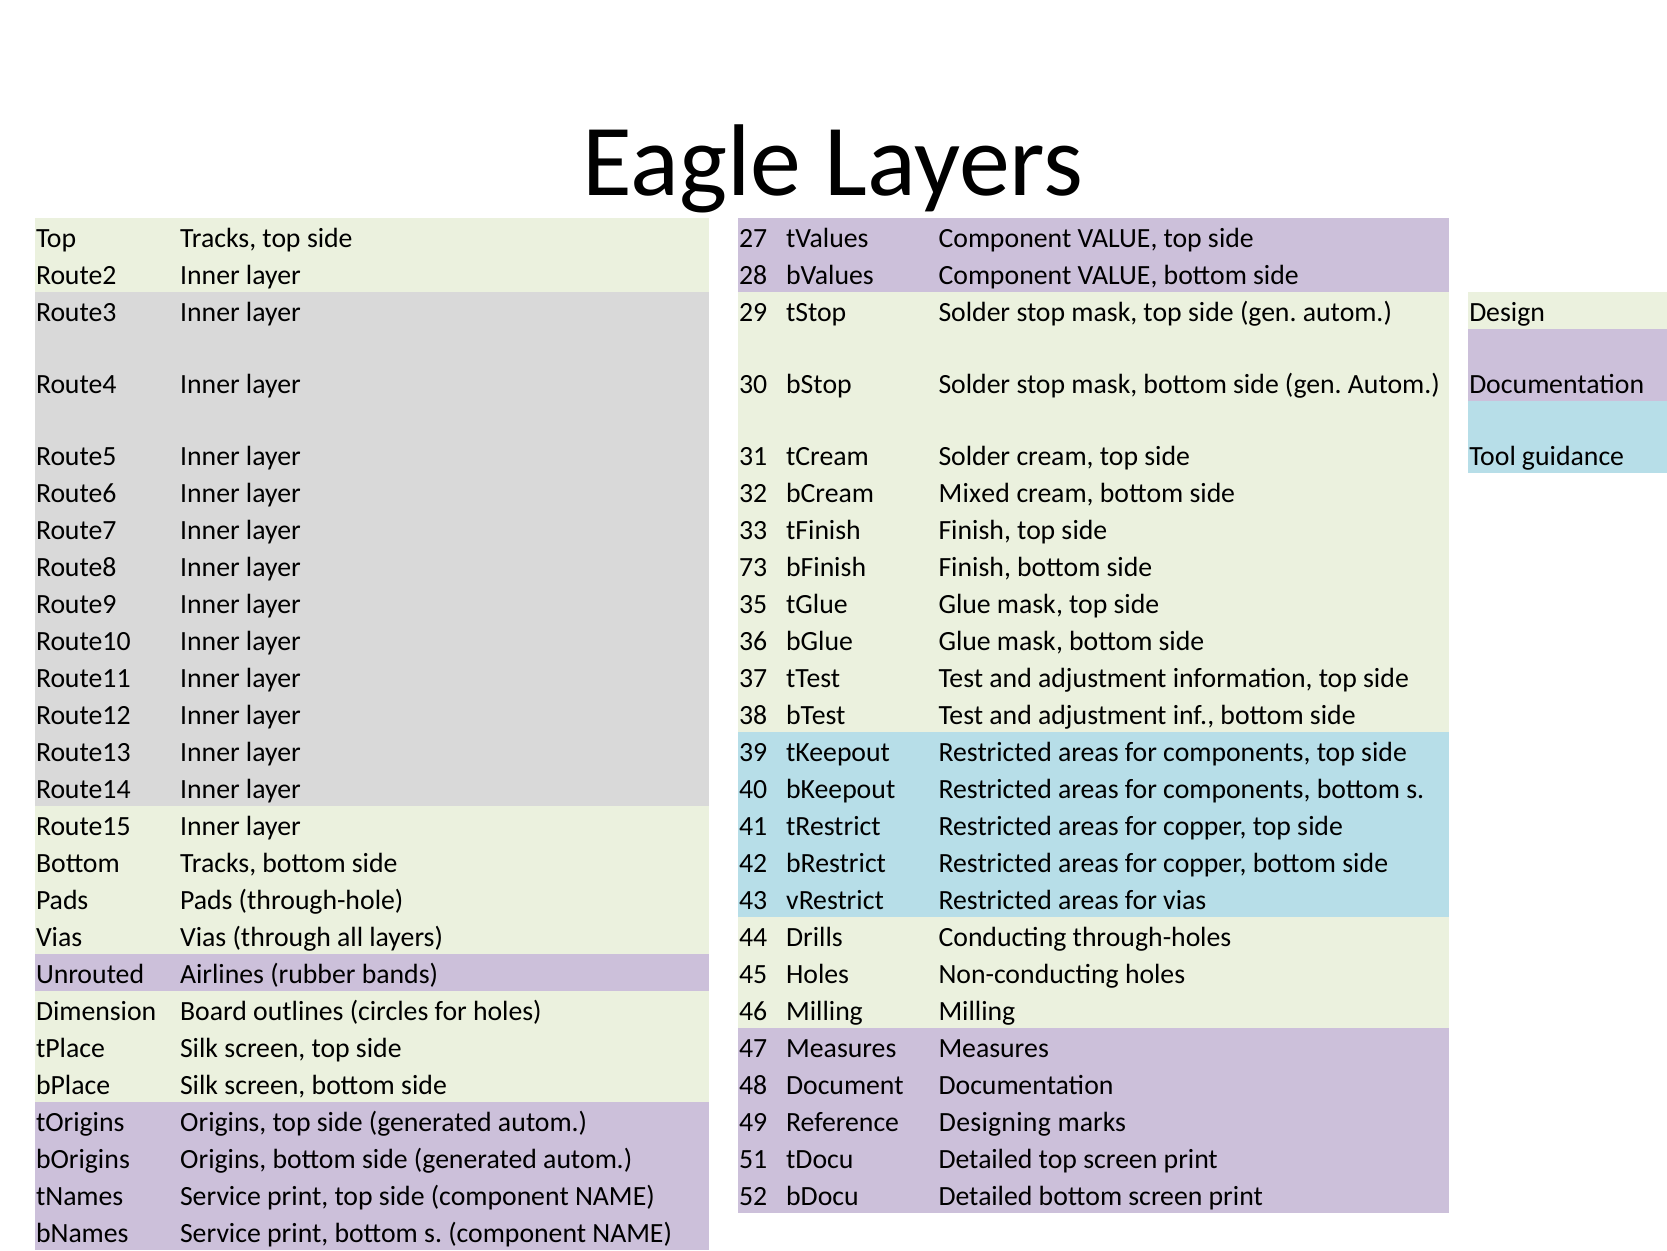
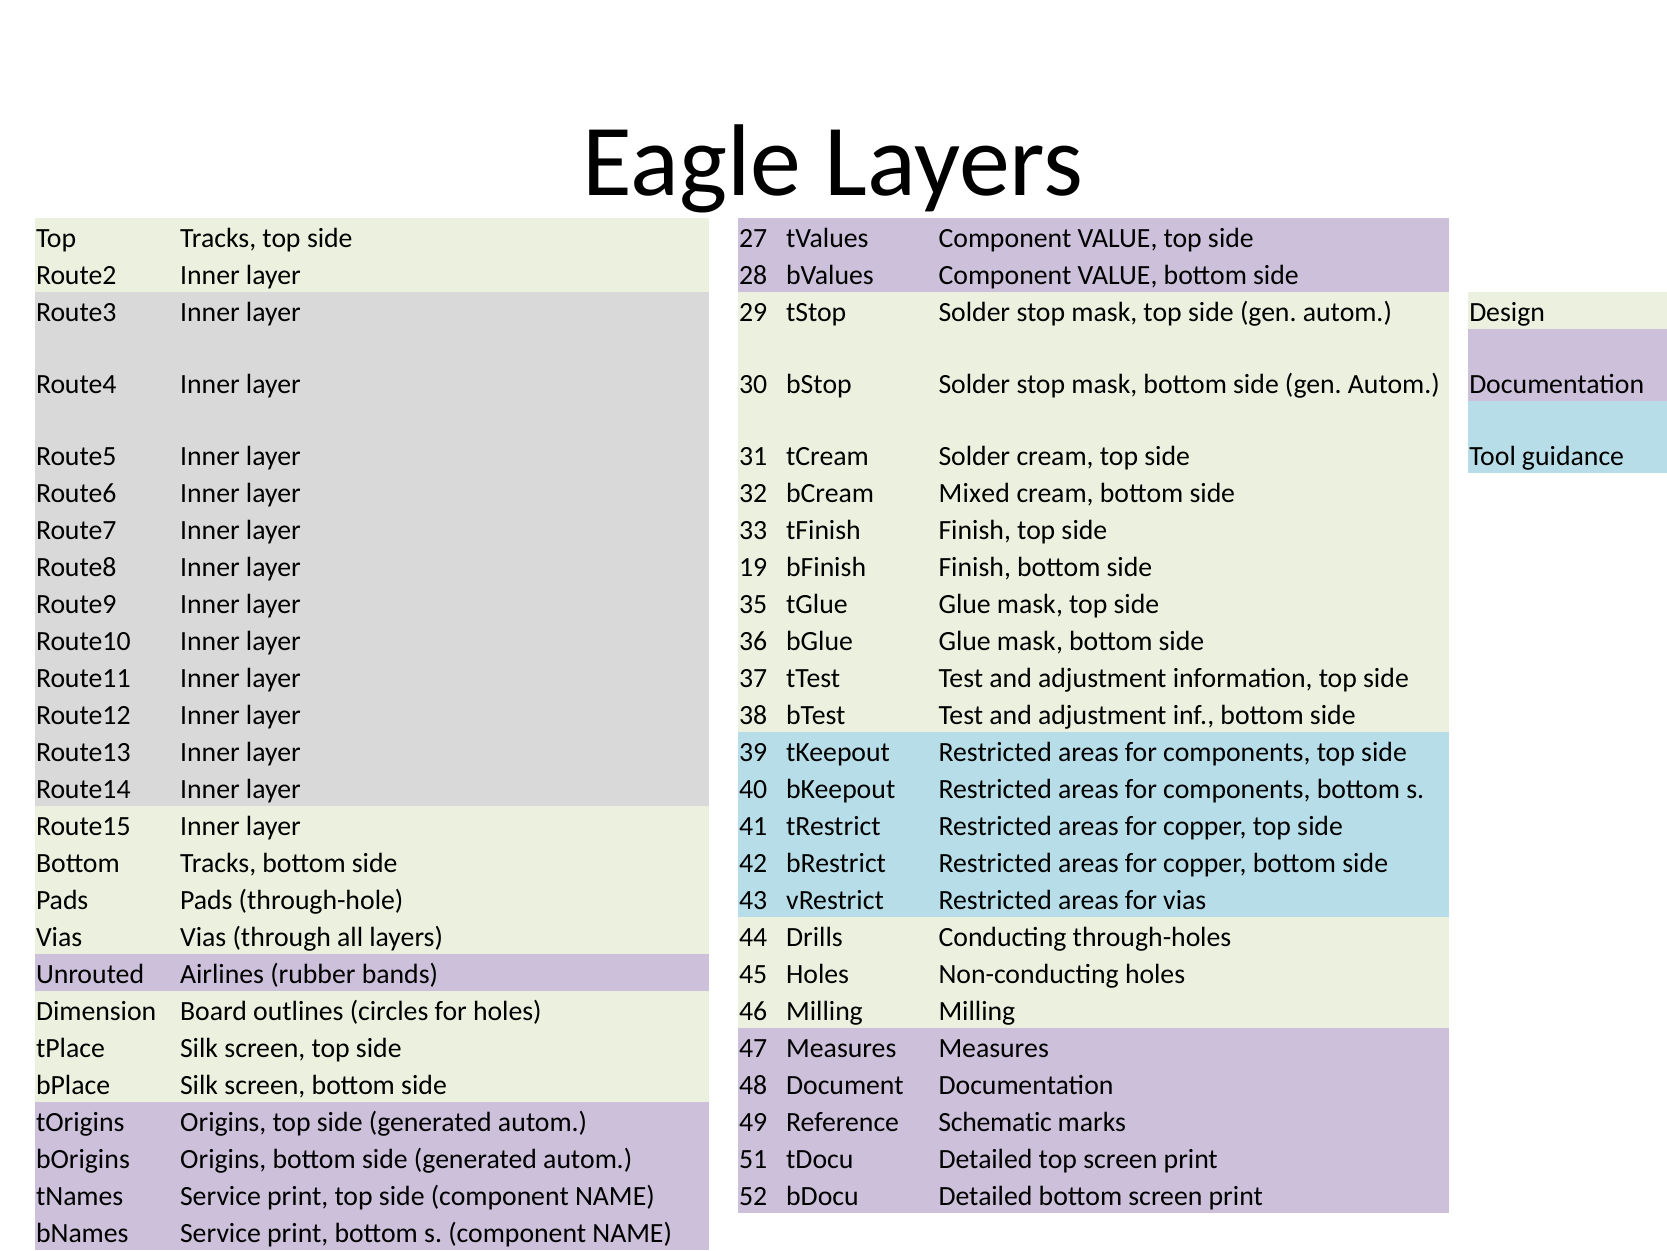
73: 73 -> 19
Designing: Designing -> Schematic
